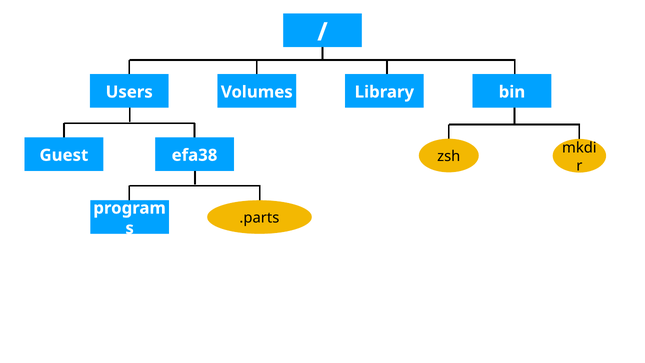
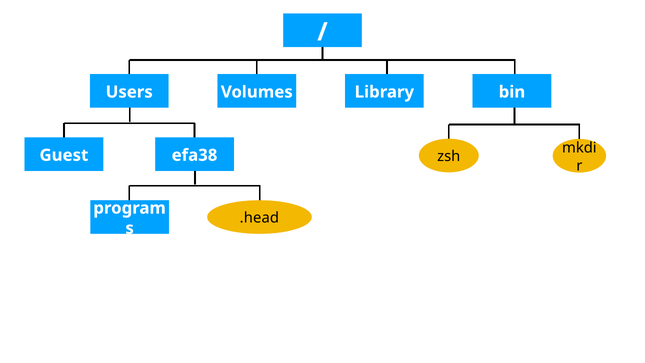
.parts: .parts -> .head
